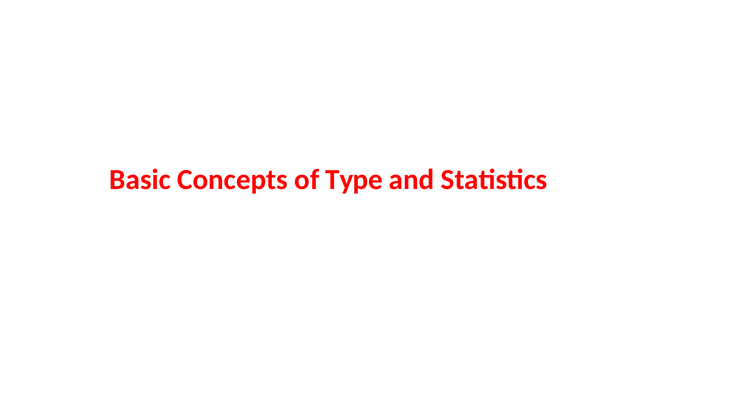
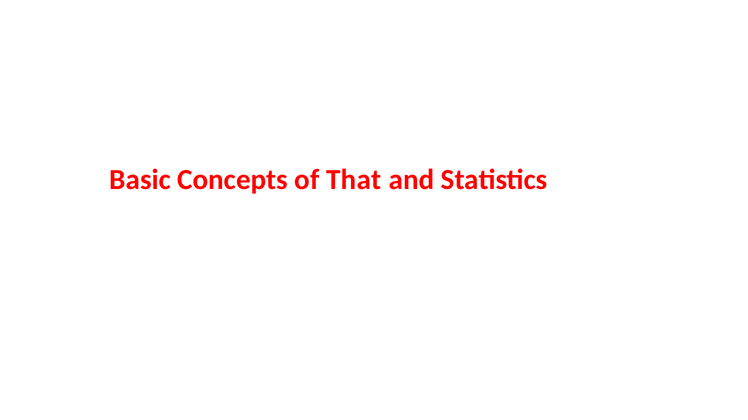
Type at (354, 180): Type -> That
